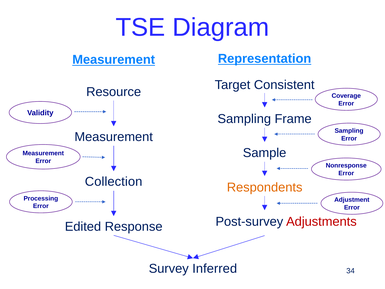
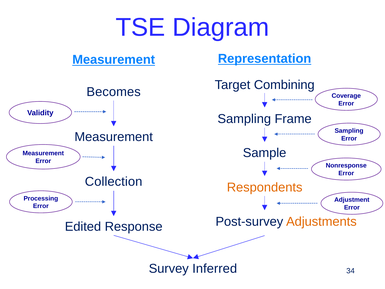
Consistent: Consistent -> Combining
Resource: Resource -> Becomes
Adjustments colour: red -> orange
